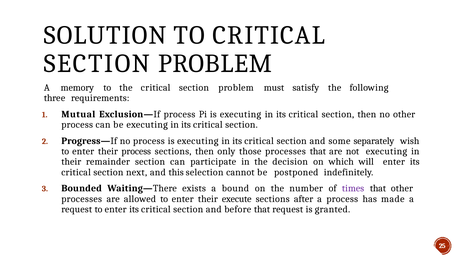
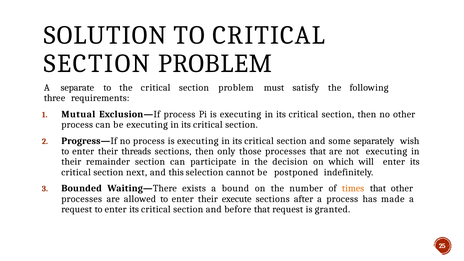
memory: memory -> separate
their process: process -> threads
times colour: purple -> orange
